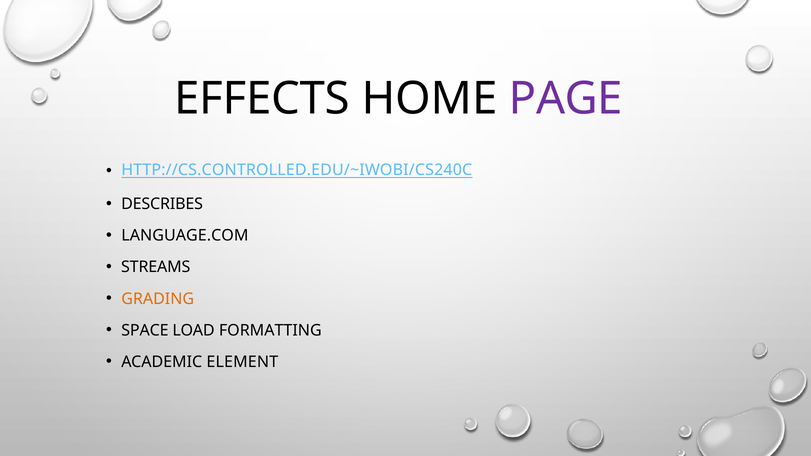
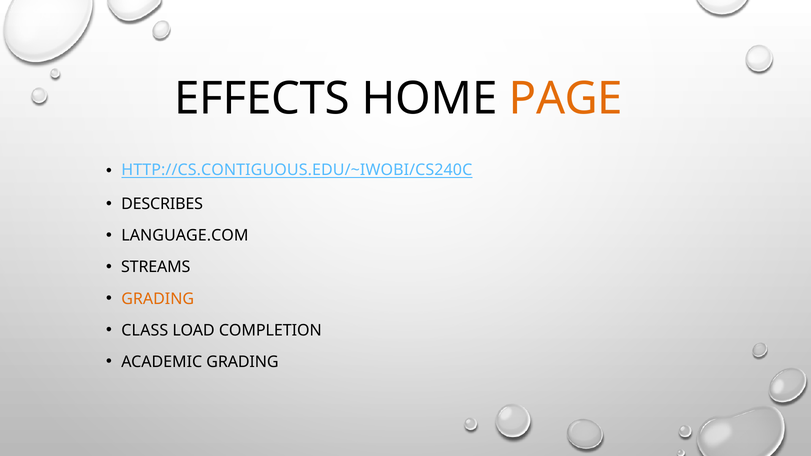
PAGE colour: purple -> orange
HTTP://CS.CONTROLLED.EDU/~IWOBI/CS240C: HTTP://CS.CONTROLLED.EDU/~IWOBI/CS240C -> HTTP://CS.CONTIGUOUS.EDU/~IWOBI/CS240C
SPACE: SPACE -> CLASS
FORMATTING: FORMATTING -> COMPLETION
ACADEMIC ELEMENT: ELEMENT -> GRADING
